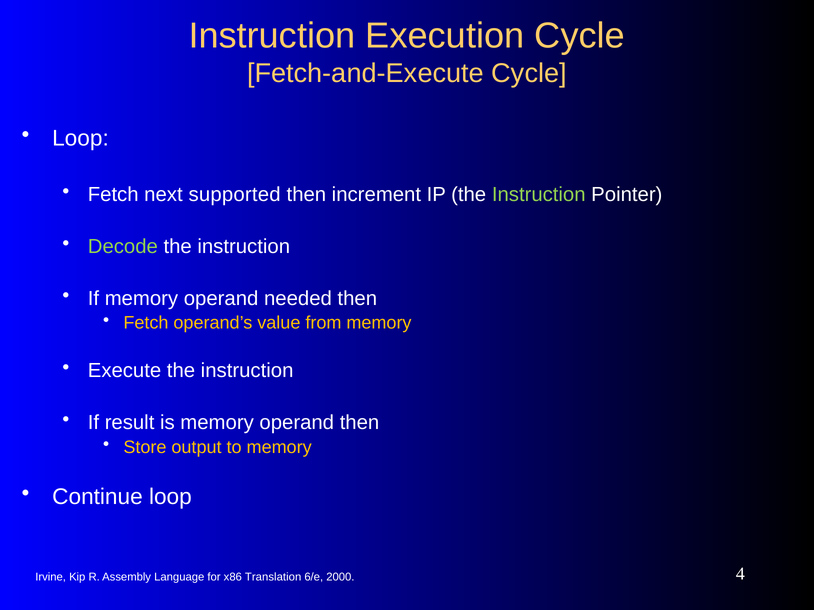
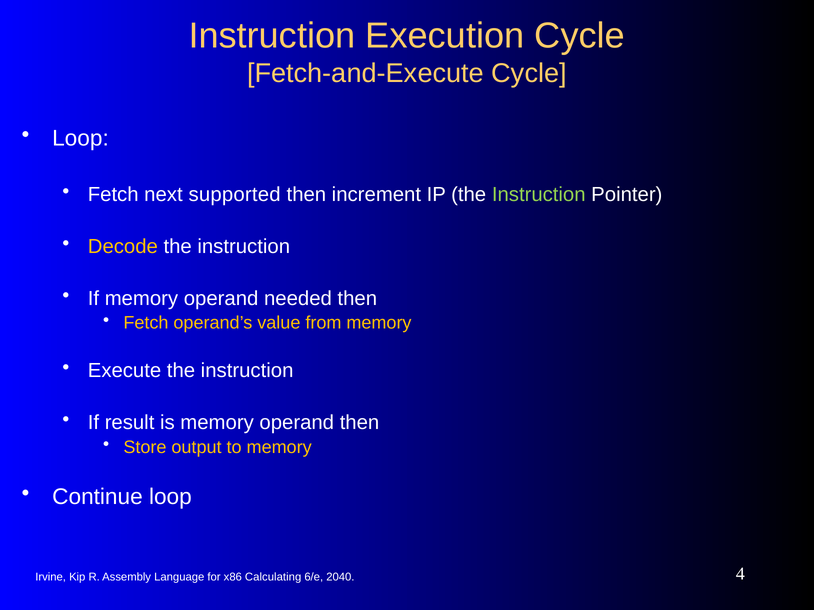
Decode colour: light green -> yellow
Translation: Translation -> Calculating
2000: 2000 -> 2040
